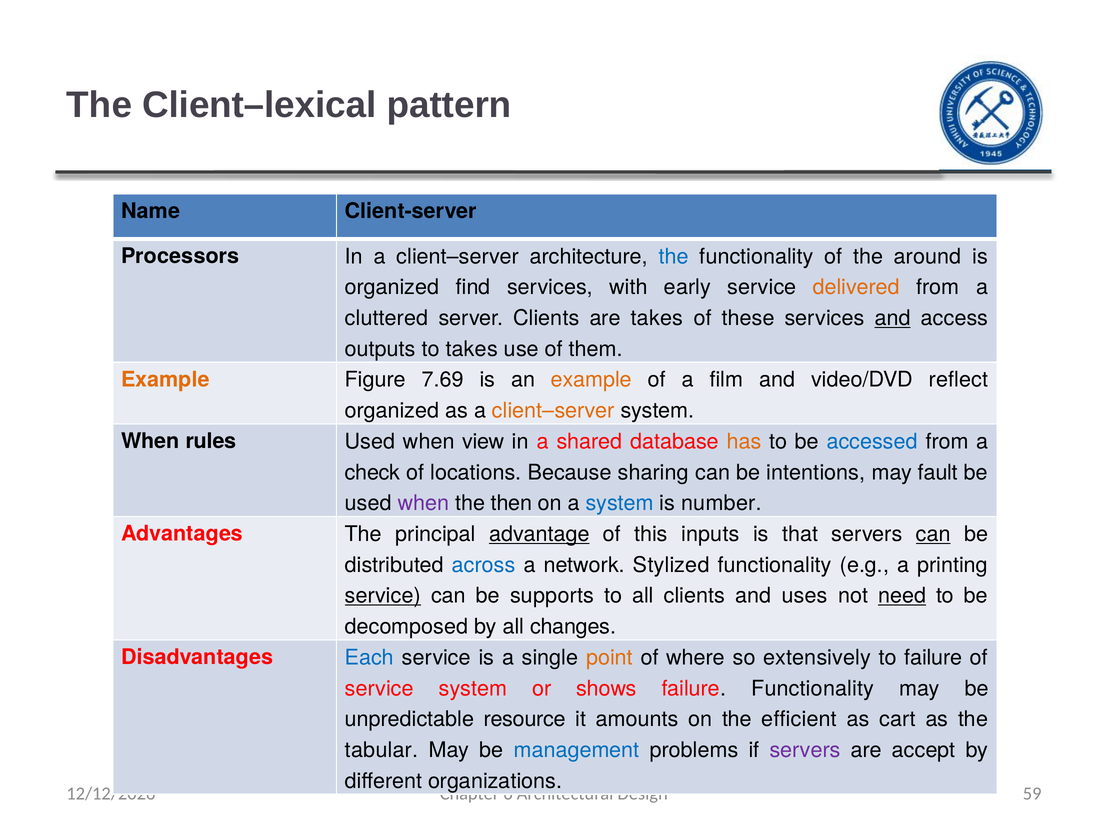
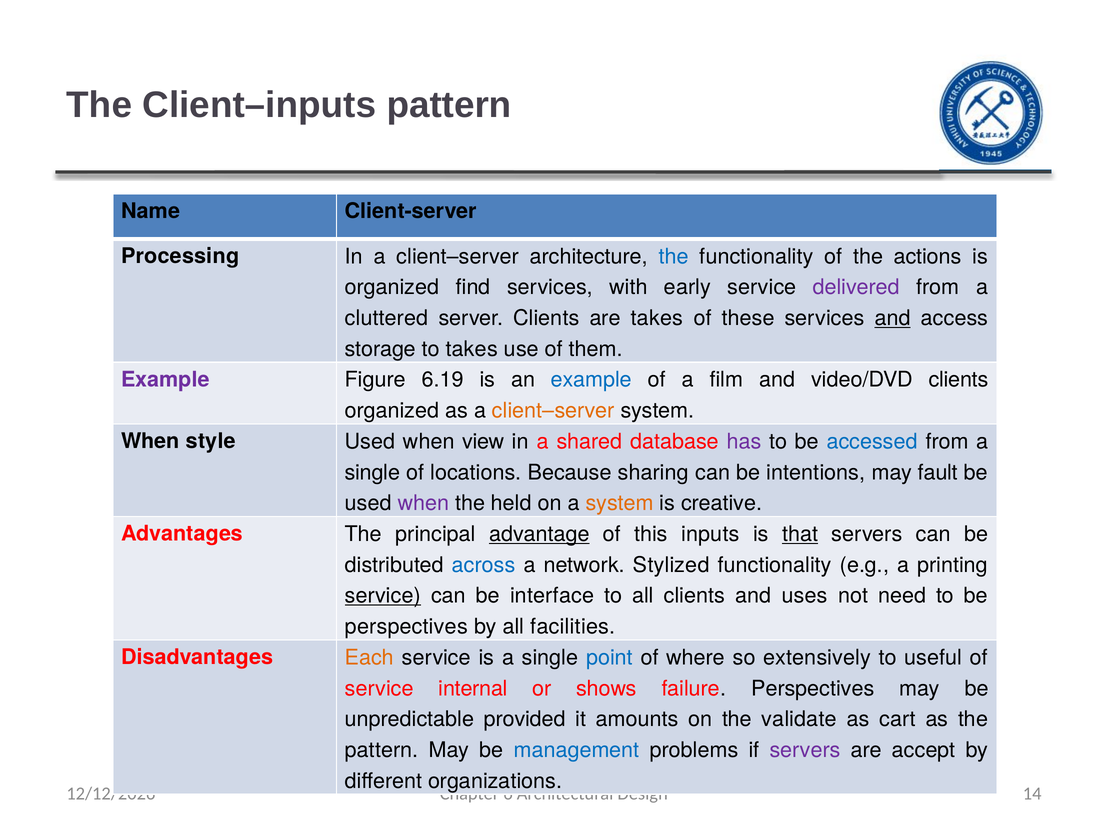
Client–lexical: Client–lexical -> Client–inputs
Processors: Processors -> Processing
around: around -> actions
delivered colour: orange -> purple
outputs: outputs -> storage
Example at (165, 380) colour: orange -> purple
7.69: 7.69 -> 6.19
example at (591, 380) colour: orange -> blue
video/DVD reflect: reflect -> clients
rules: rules -> style
has colour: orange -> purple
check at (372, 472): check -> single
then: then -> held
system at (620, 503) colour: blue -> orange
number: number -> creative
that underline: none -> present
can at (933, 534) underline: present -> none
supports: supports -> interface
need underline: present -> none
decomposed at (406, 627): decomposed -> perspectives
changes: changes -> facilities
Each colour: blue -> orange
point colour: orange -> blue
to failure: failure -> useful
service system: system -> internal
failure Functionality: Functionality -> Perspectives
resource: resource -> provided
efficient: efficient -> validate
tabular at (382, 750): tabular -> pattern
59: 59 -> 14
